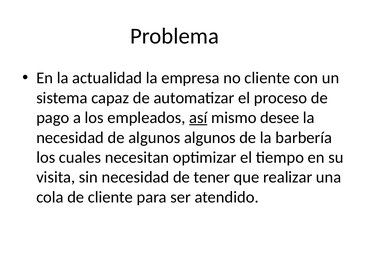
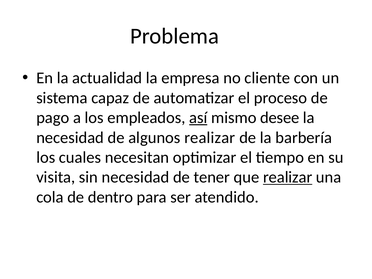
algunos algunos: algunos -> realizar
realizar at (288, 177) underline: none -> present
de cliente: cliente -> dentro
